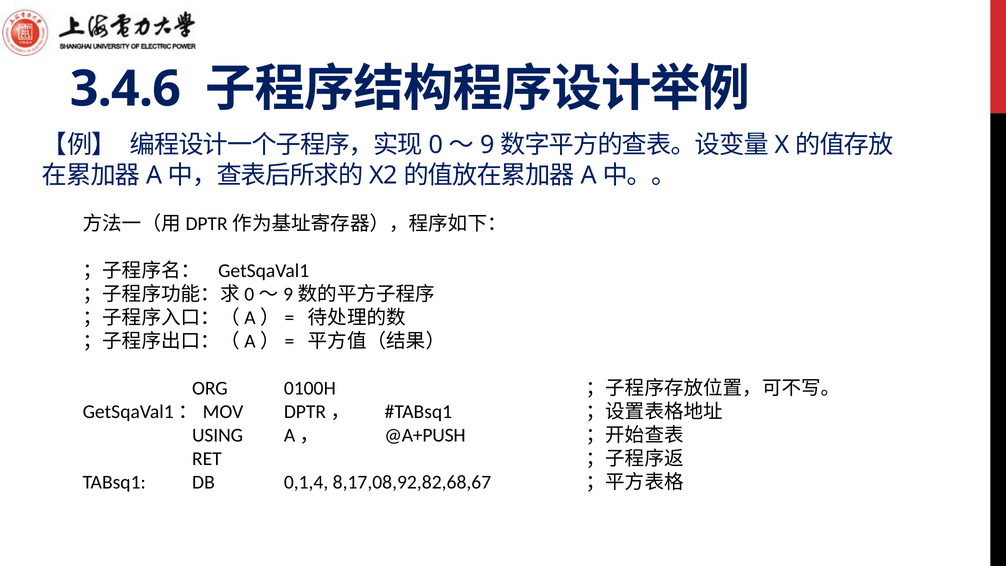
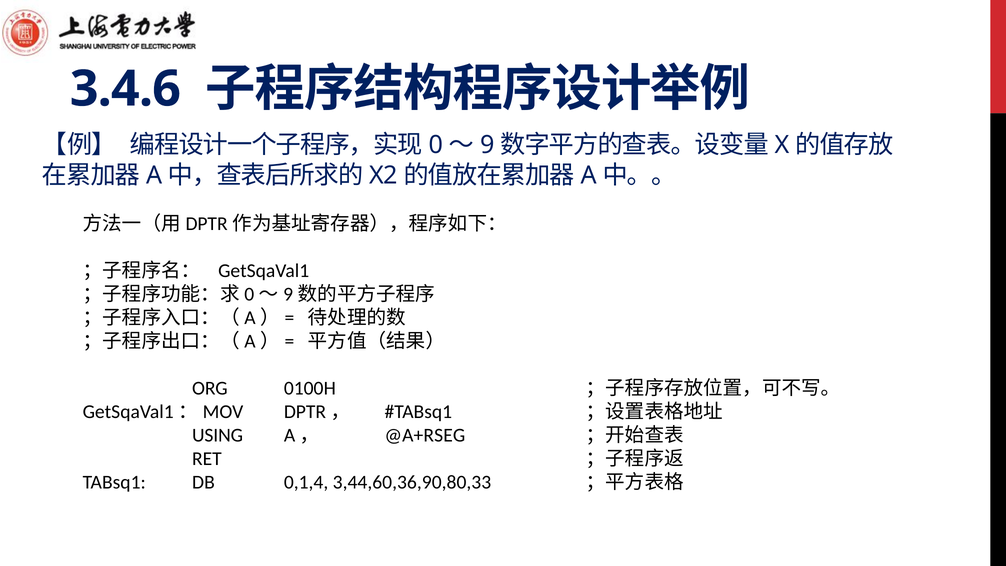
@A+PUSH: @A+PUSH -> @A+RSEG
8,17,08,92,82,68,67: 8,17,08,92,82,68,67 -> 3,44,60,36,90,80,33
